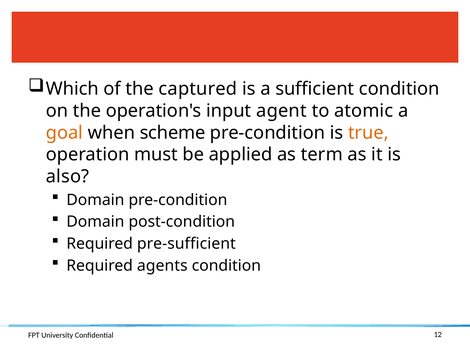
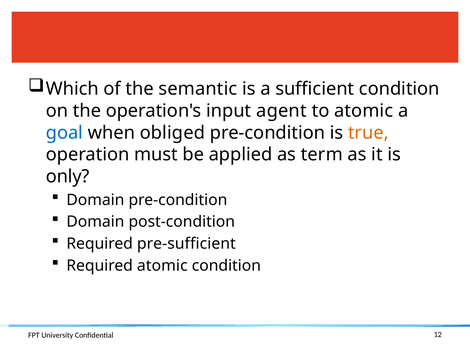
captured: captured -> semantic
goal colour: orange -> blue
scheme: scheme -> obliged
also: also -> only
Required agents: agents -> atomic
